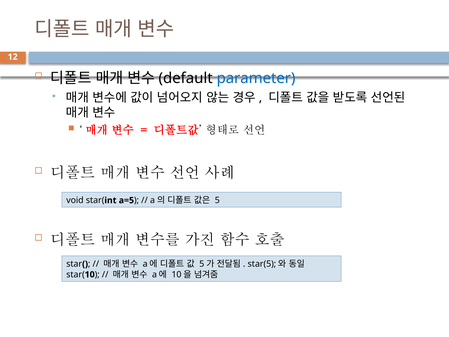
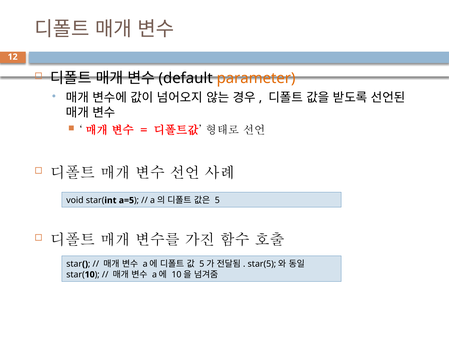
parameter colour: blue -> orange
